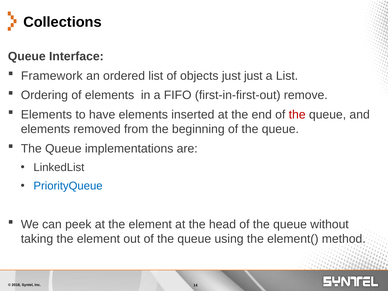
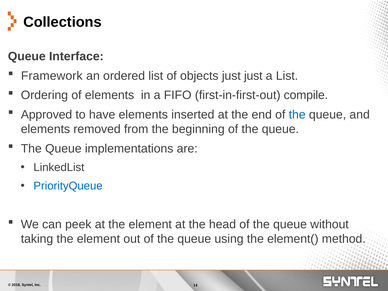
remove: remove -> compile
Elements at (46, 115): Elements -> Approved
the at (297, 115) colour: red -> blue
